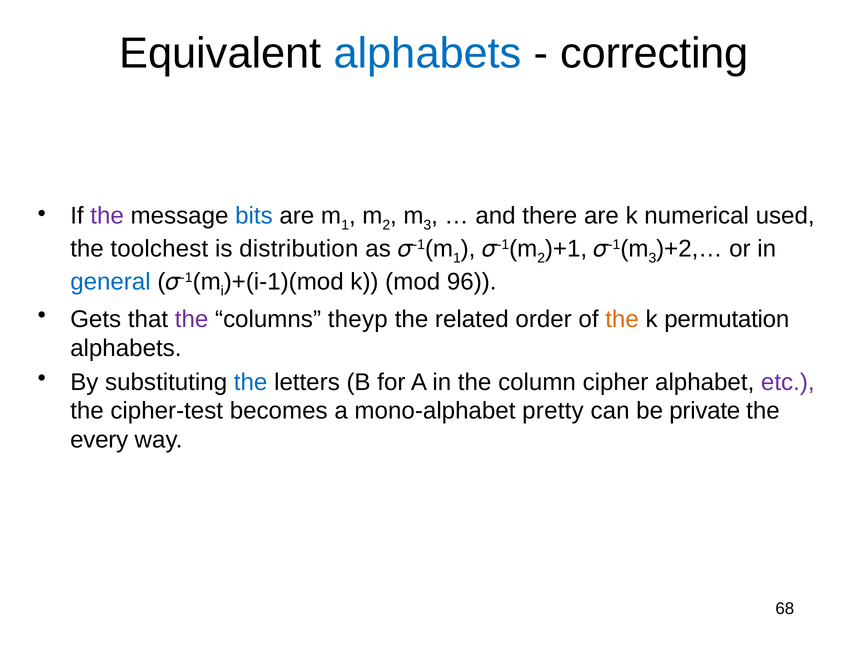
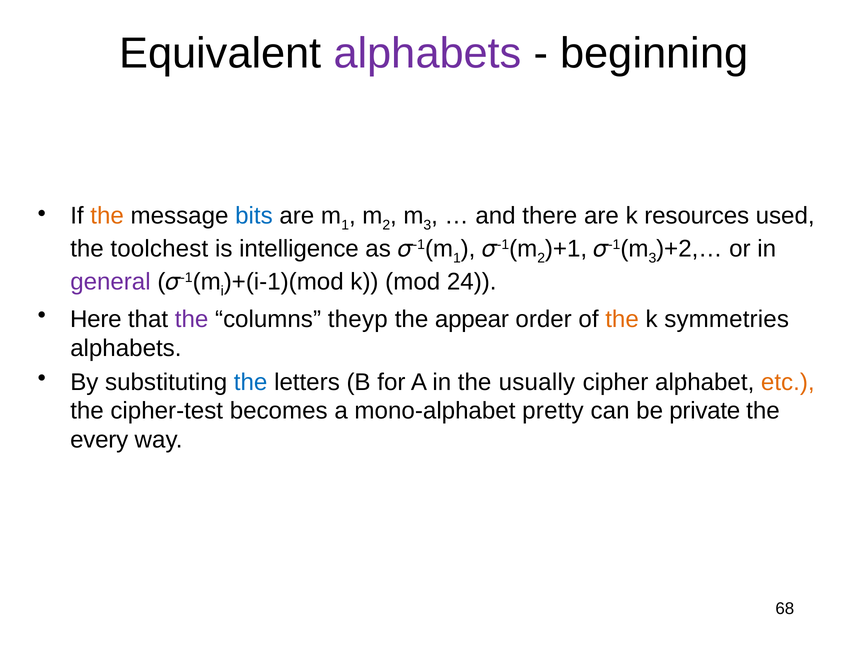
alphabets at (428, 54) colour: blue -> purple
correcting: correcting -> beginning
the at (107, 216) colour: purple -> orange
numerical: numerical -> resources
distribution: distribution -> intelligence
general colour: blue -> purple
96: 96 -> 24
Gets: Gets -> Here
related: related -> appear
permutation: permutation -> symmetries
column: column -> usually
etc colour: purple -> orange
